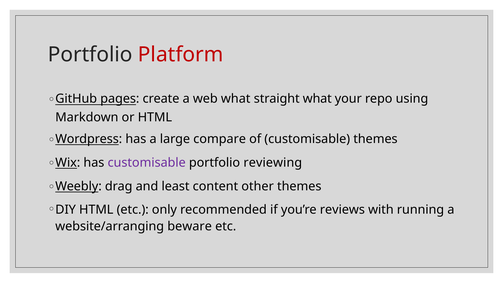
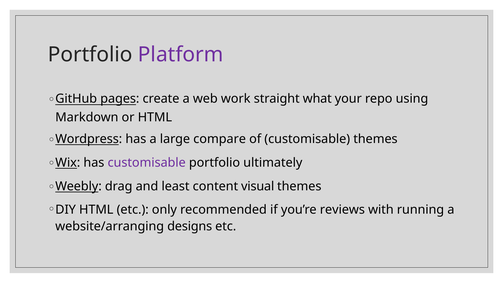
Platform colour: red -> purple
web what: what -> work
reviewing: reviewing -> ultimately
other: other -> visual
beware: beware -> designs
